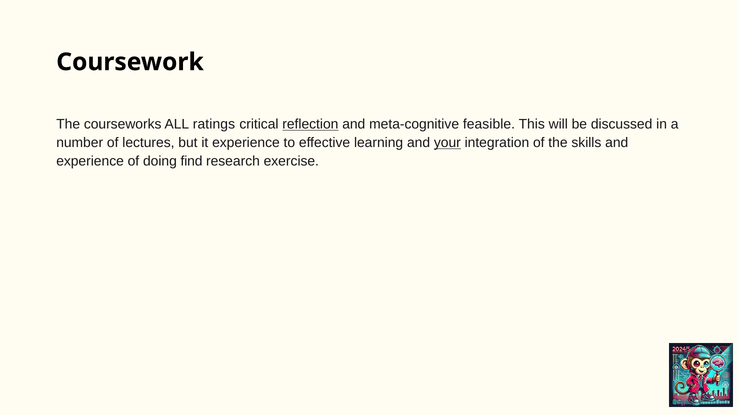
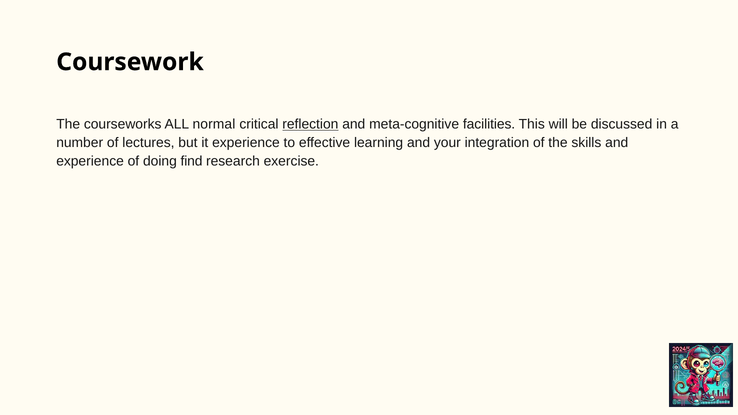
ratings: ratings -> normal
feasible: feasible -> facilities
your underline: present -> none
